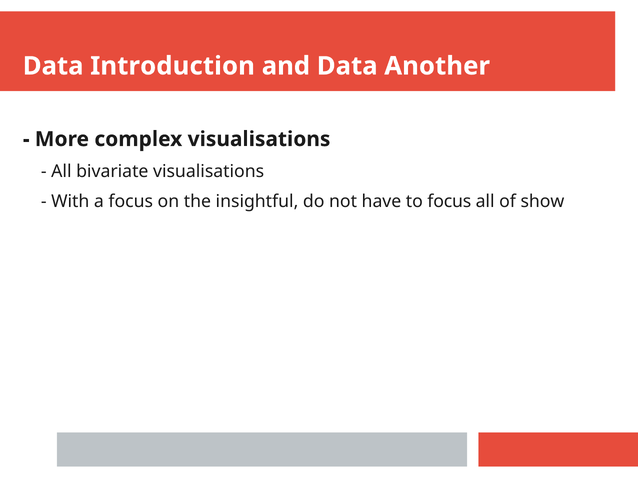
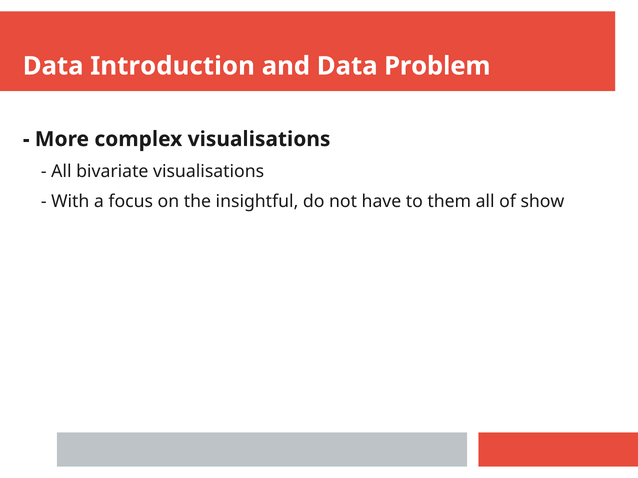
Another: Another -> Problem
to focus: focus -> them
